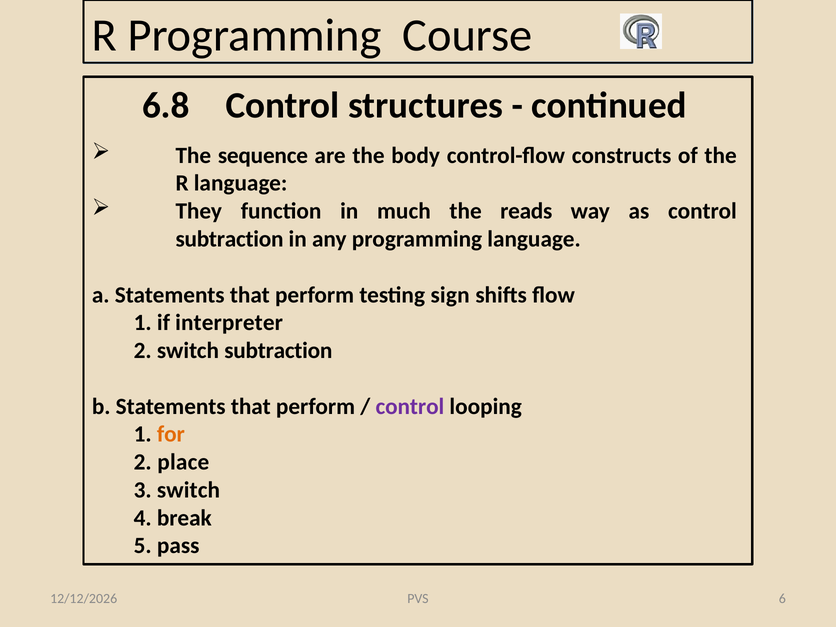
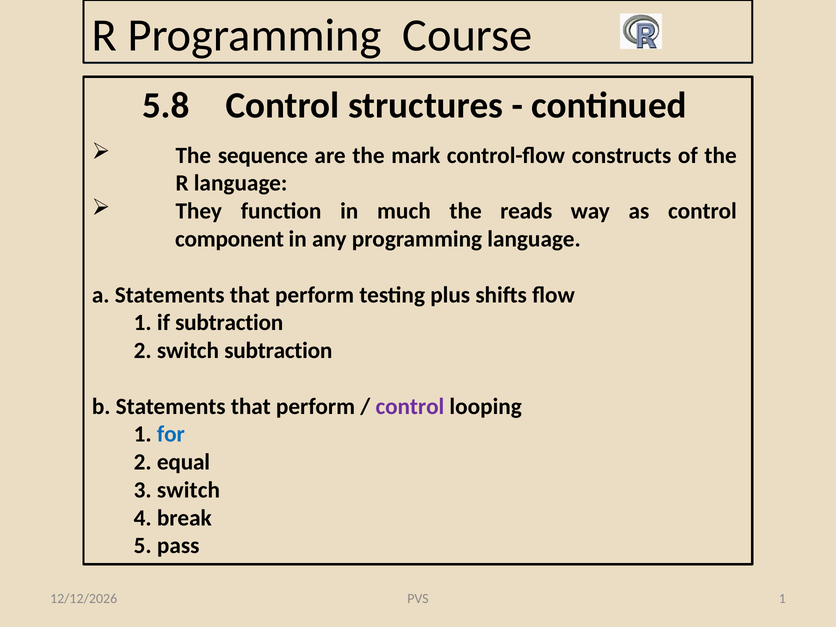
6.8: 6.8 -> 5.8
body: body -> mark
subtraction at (230, 239): subtraction -> component
sign: sign -> plus
if interpreter: interpreter -> subtraction
for colour: orange -> blue
place: place -> equal
6 at (782, 599): 6 -> 1
